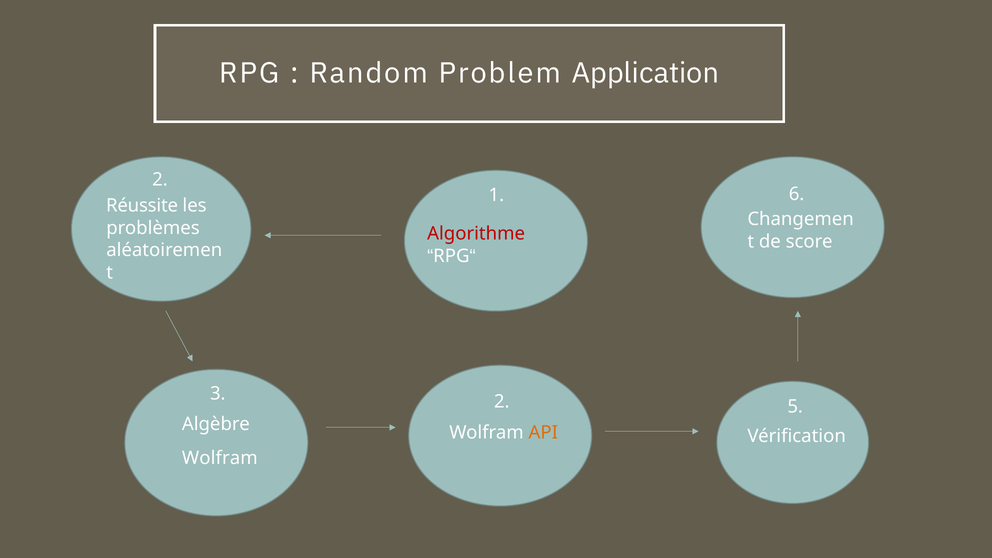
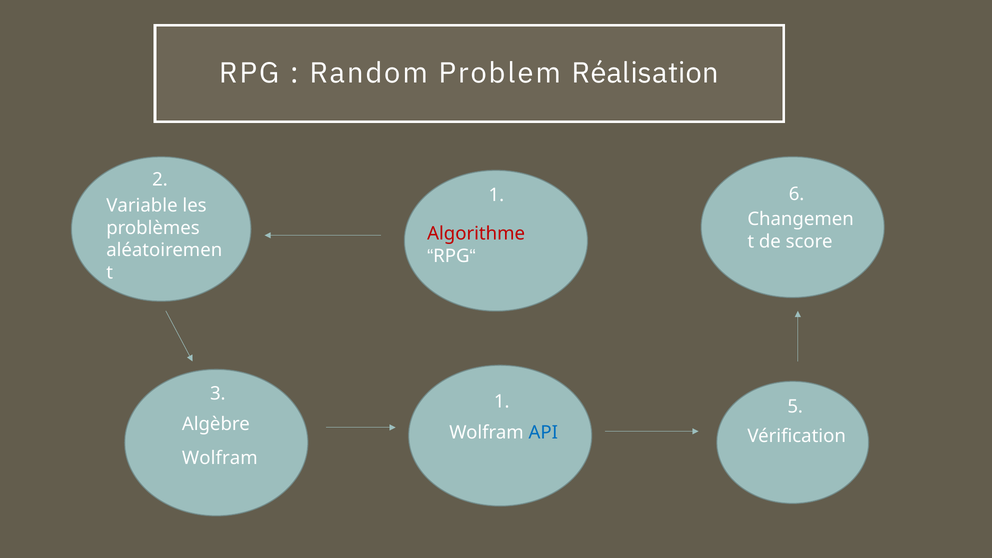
Application: Application -> Réalisation
Réussite: Réussite -> Variable
3 2: 2 -> 1
API colour: orange -> blue
